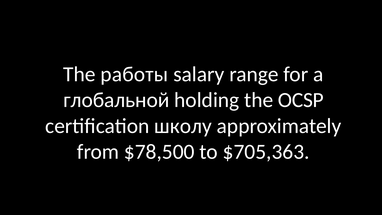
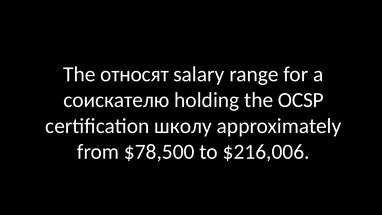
работы: работы -> относят
глобальной: глобальной -> соискателю
$705,363: $705,363 -> $216,006
